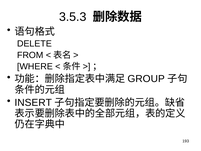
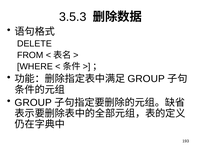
INSERT at (33, 102): INSERT -> GROUP
